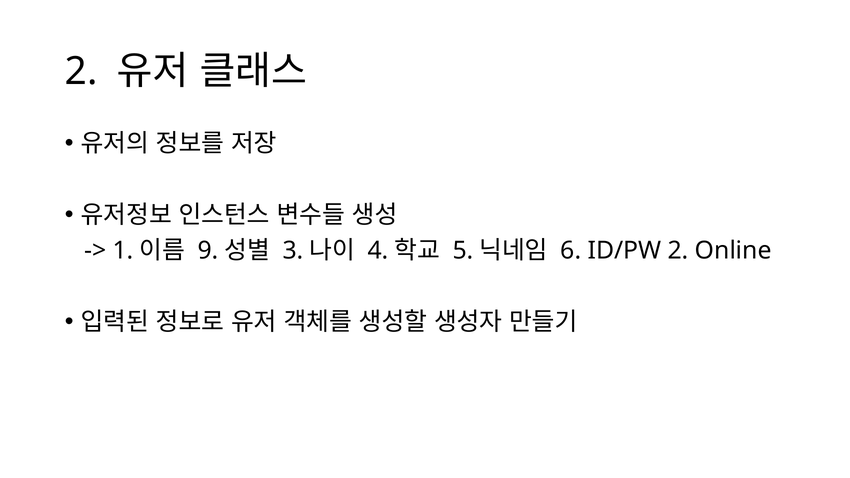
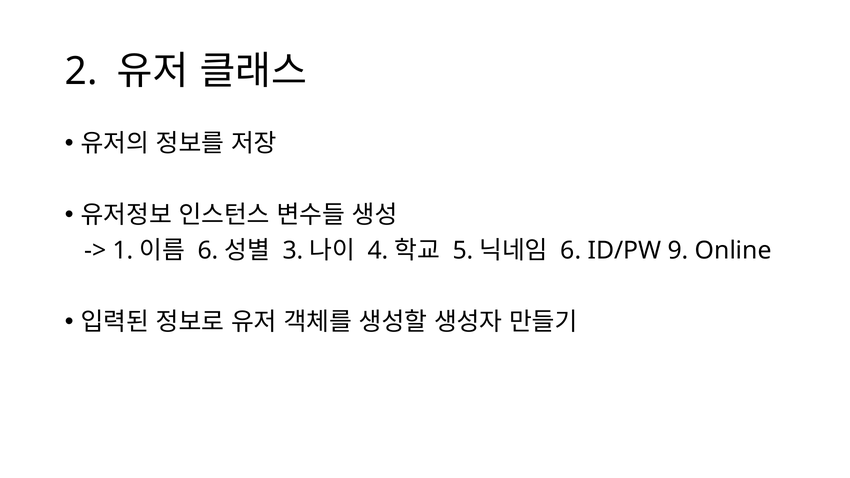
9 at (208, 251): 9 -> 6
ID/PW 2: 2 -> 9
